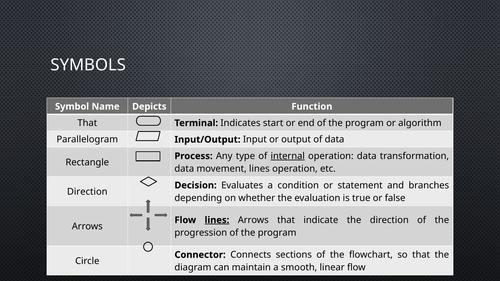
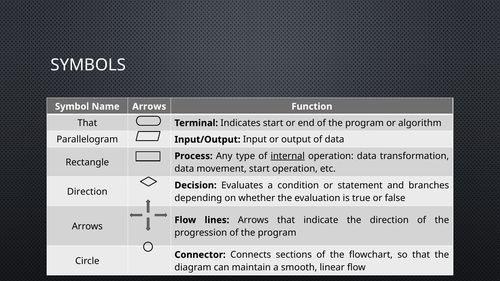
Name Depicts: Depicts -> Arrows
movement lines: lines -> start
lines at (217, 220) underline: present -> none
